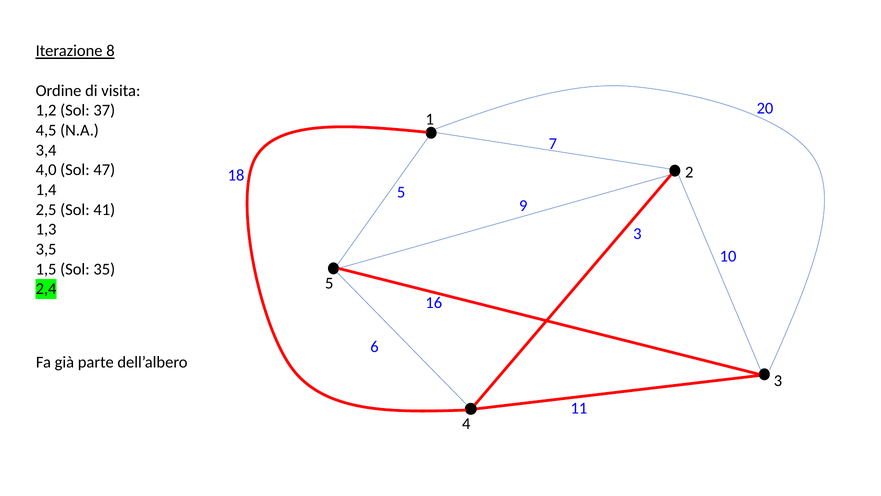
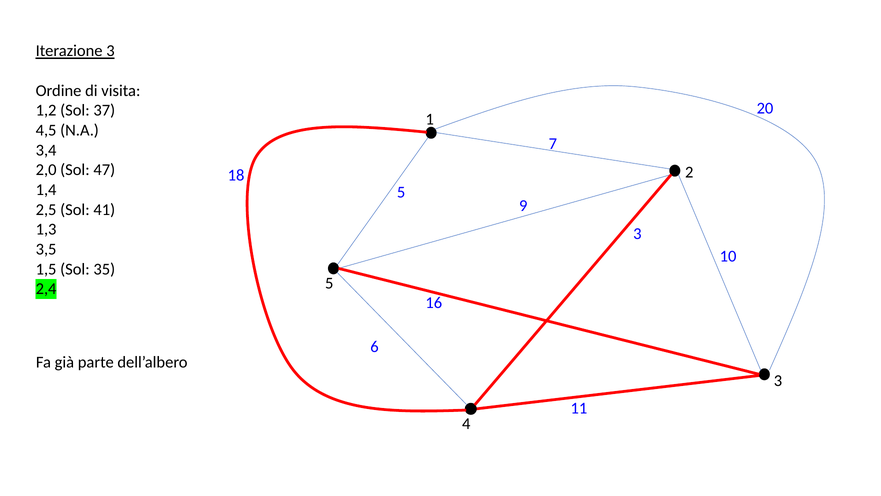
Iterazione 8: 8 -> 3
4,0: 4,0 -> 2,0
